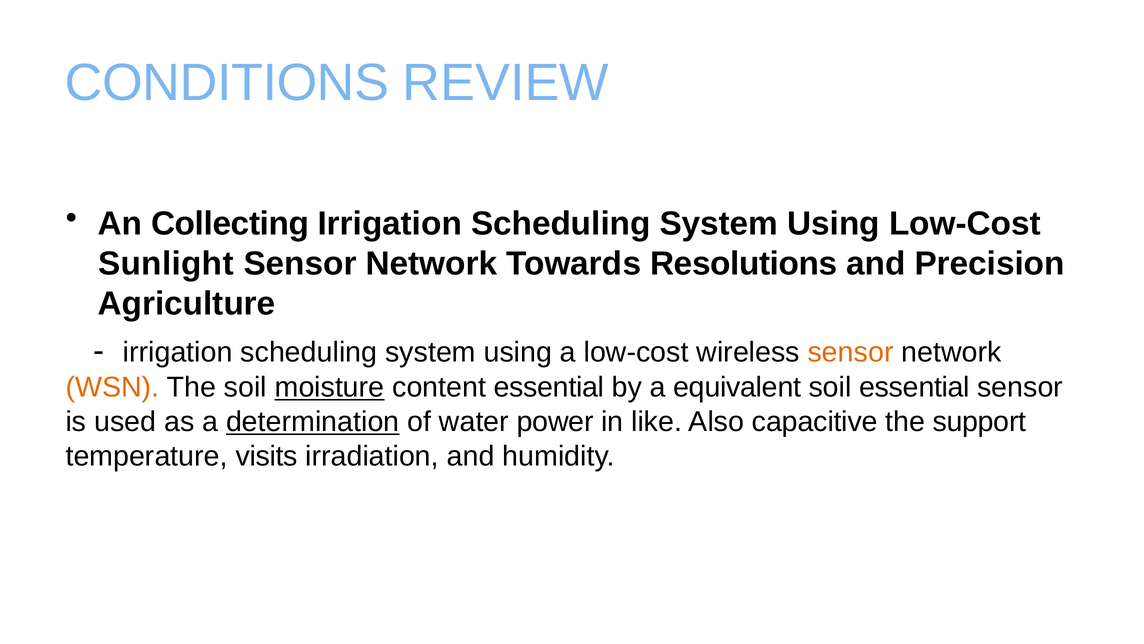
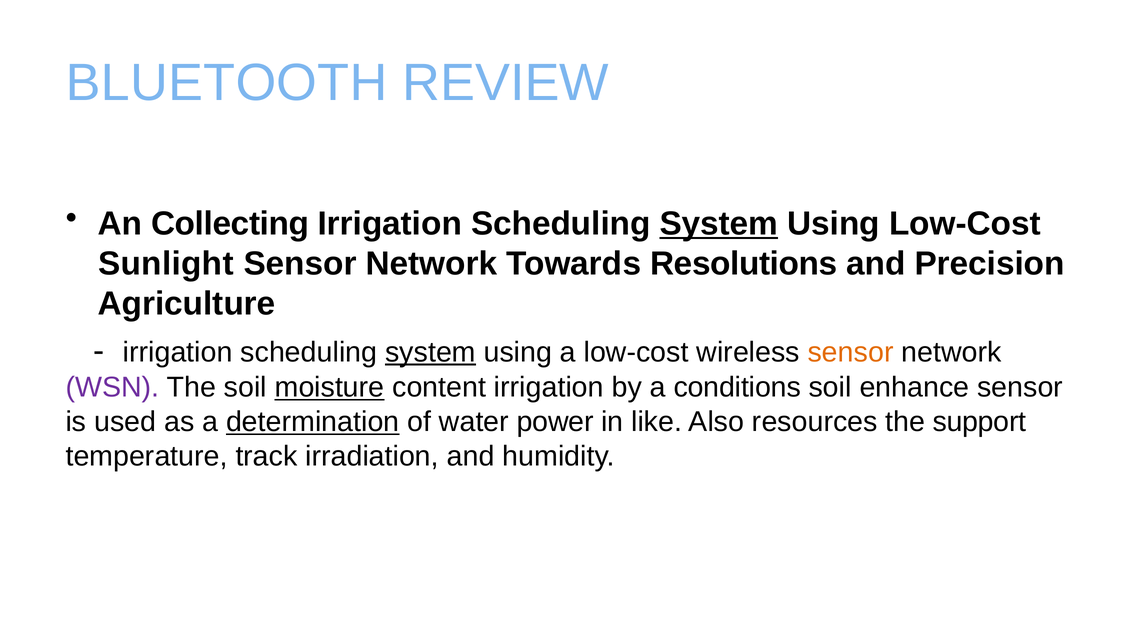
CONDITIONS: CONDITIONS -> BLUETOOTH
System at (719, 223) underline: none -> present
system at (430, 352) underline: none -> present
WSN colour: orange -> purple
content essential: essential -> irrigation
equivalent: equivalent -> conditions
soil essential: essential -> enhance
capacitive: capacitive -> resources
visits: visits -> track
